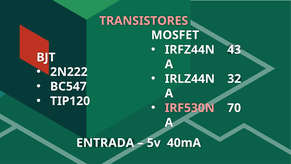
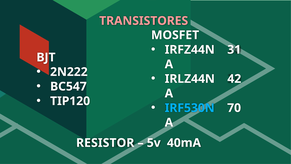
43: 43 -> 31
32: 32 -> 42
IRF530N colour: pink -> light blue
ENTRADA: ENTRADA -> RESISTOR
